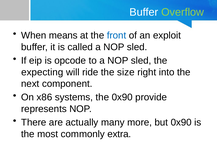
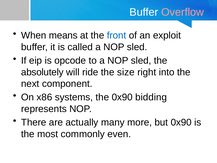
Overflow colour: light green -> pink
expecting: expecting -> absolutely
provide: provide -> bidding
extra: extra -> even
